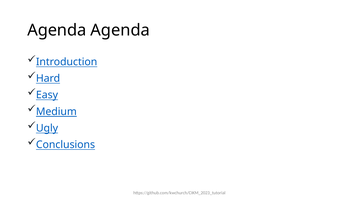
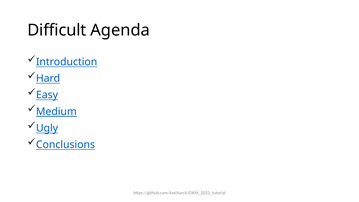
Agenda at (57, 30): Agenda -> Difficult
